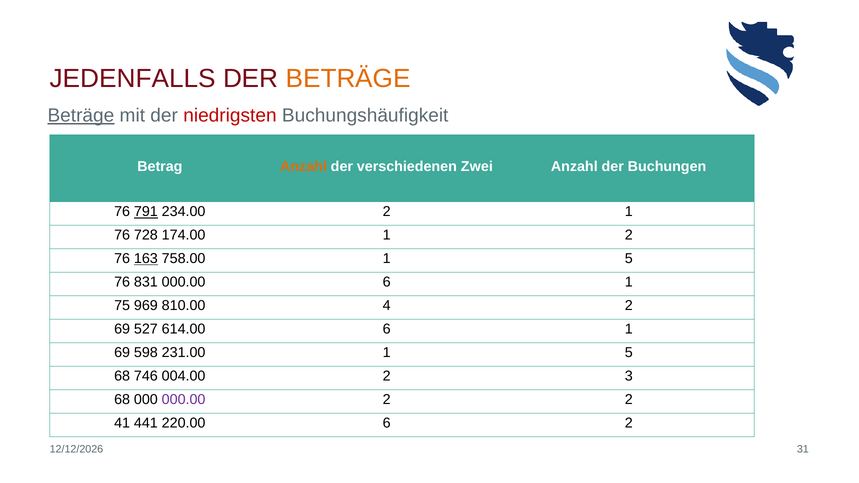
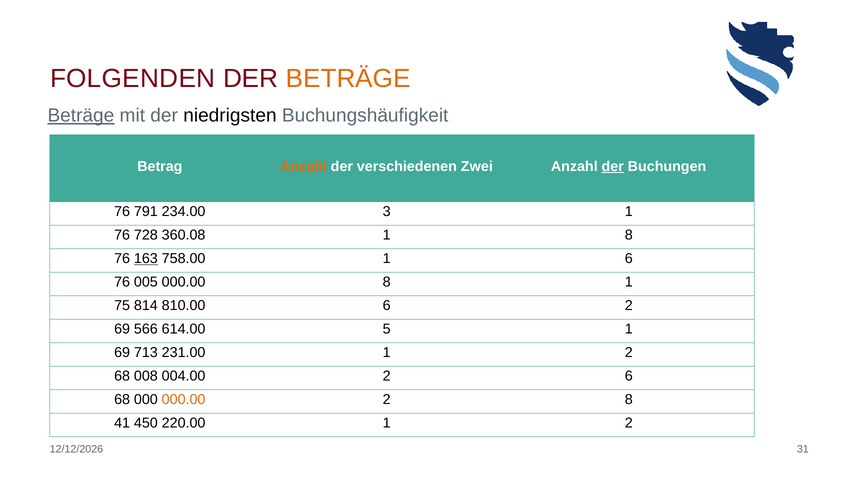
JEDENFALLS: JEDENFALLS -> FOLGENDEN
niedrigsten colour: red -> black
der at (613, 167) underline: none -> present
791 underline: present -> none
234.00 2: 2 -> 3
174.00: 174.00 -> 360.08
1 2: 2 -> 8
758.00 1 5: 5 -> 6
831: 831 -> 005
000.00 6: 6 -> 8
969: 969 -> 814
810.00 4: 4 -> 6
527: 527 -> 566
614.00 6: 6 -> 5
598: 598 -> 713
231.00 1 5: 5 -> 2
746: 746 -> 008
2 3: 3 -> 6
000.00 at (184, 400) colour: purple -> orange
2 2: 2 -> 8
441: 441 -> 450
220.00 6: 6 -> 1
